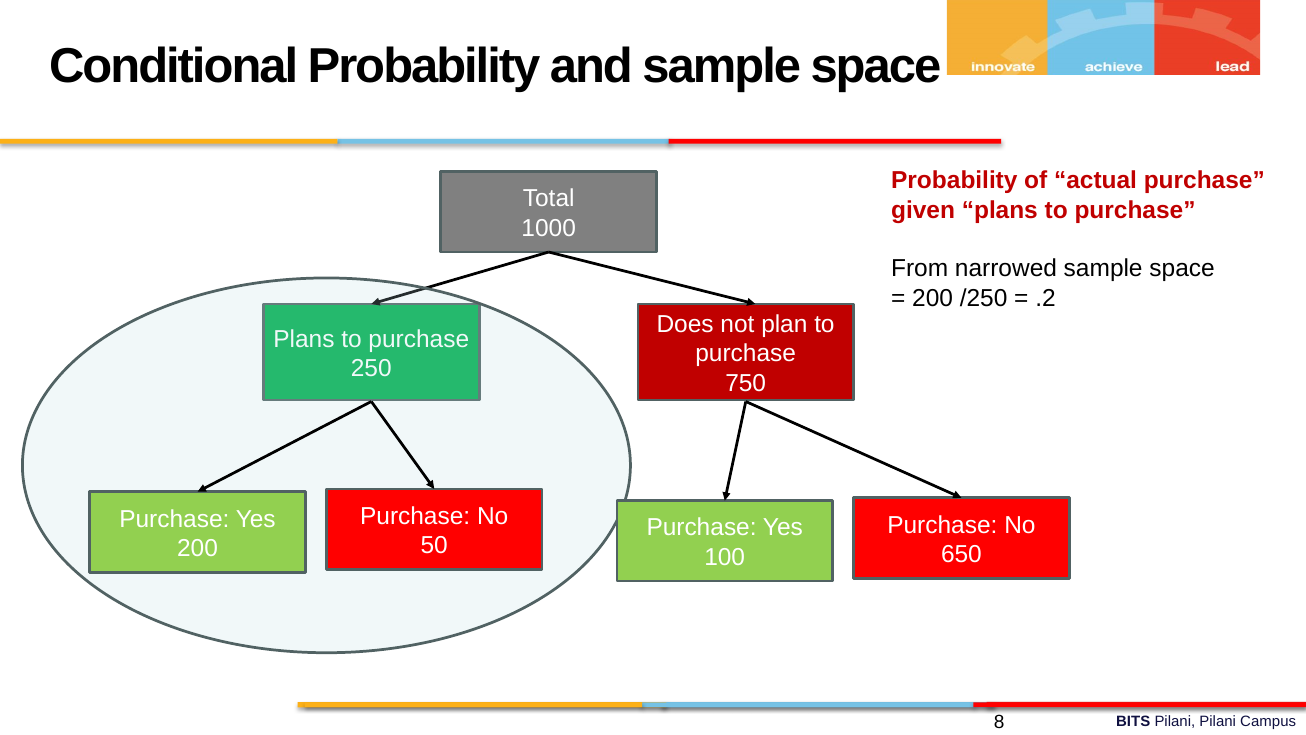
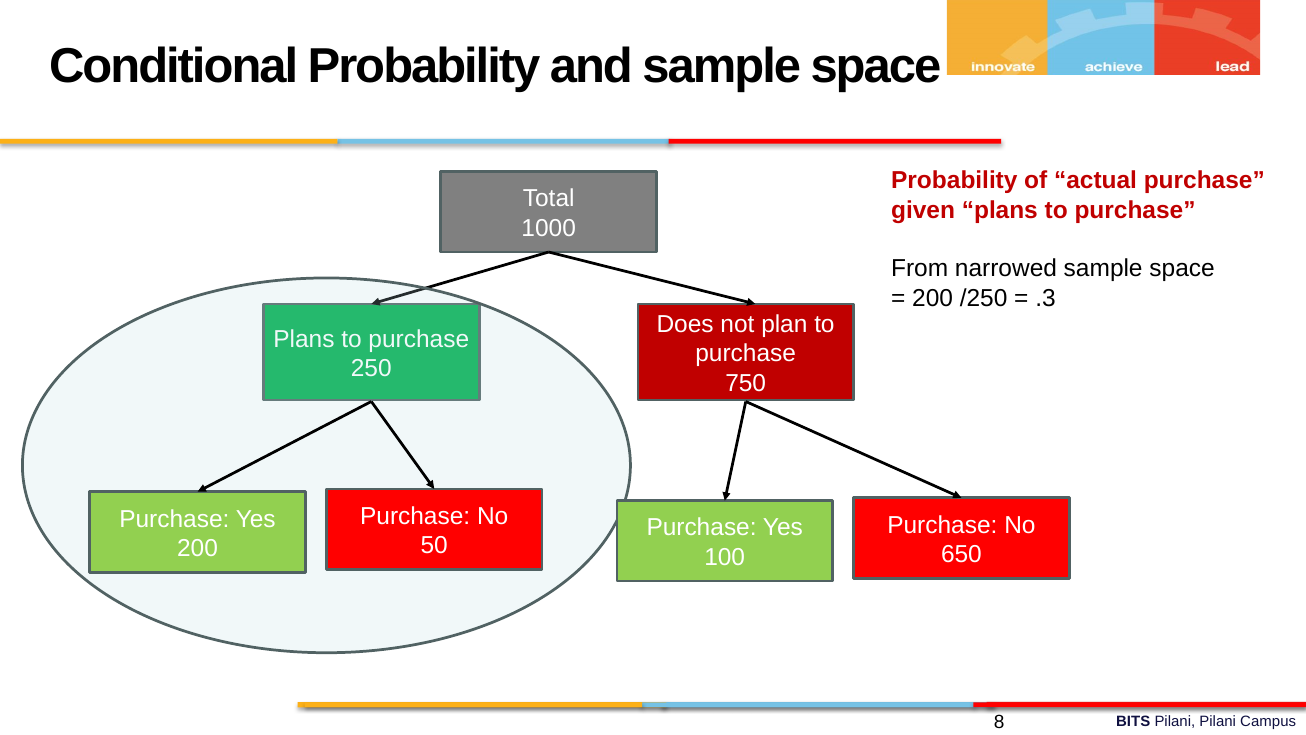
.2: .2 -> .3
